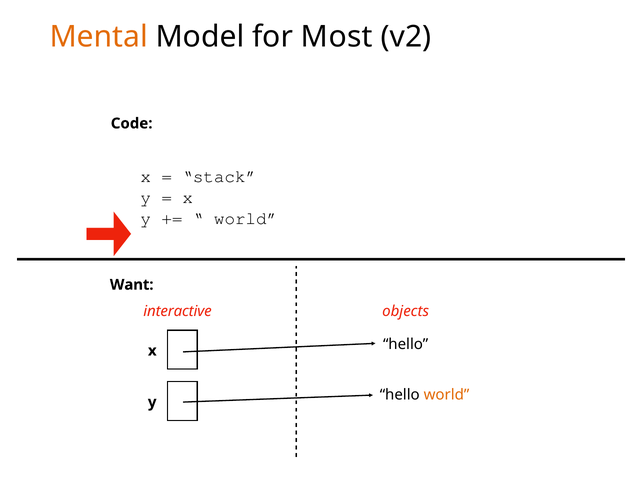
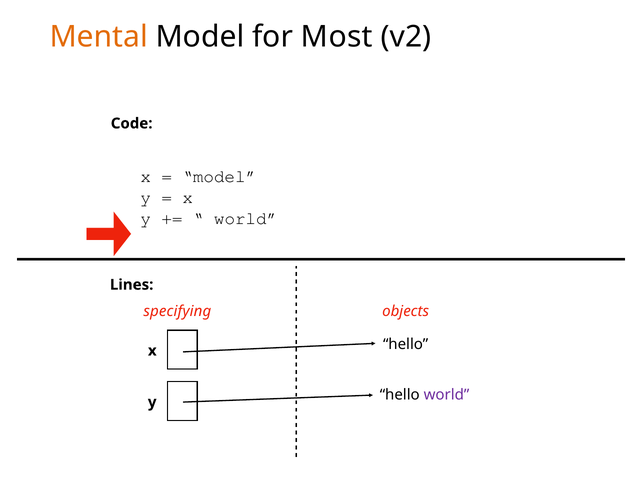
stack at (219, 176): stack -> model
Want: Want -> Lines
interactive: interactive -> specifying
world at (446, 394) colour: orange -> purple
